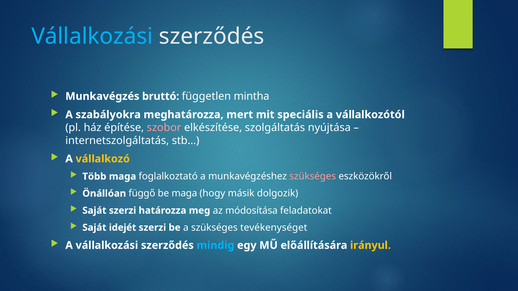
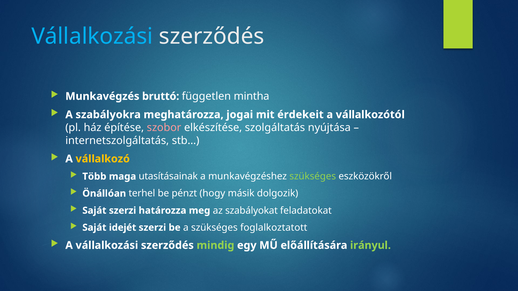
mert: mert -> jogai
speciális: speciális -> érdekeit
foglalkoztató: foglalkoztató -> utasításainak
szükséges at (313, 177) colour: pink -> light green
függő: függő -> terhel
be maga: maga -> pénzt
módosítása: módosítása -> szabályokat
tevékenységet: tevékenységet -> foglalkoztatott
mindig colour: light blue -> light green
irányul colour: yellow -> light green
